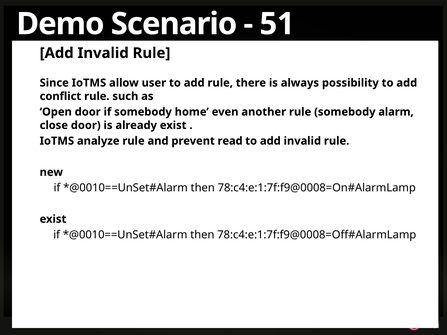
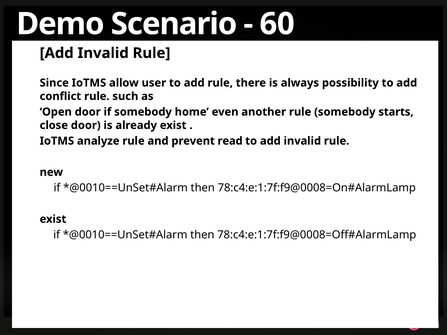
51: 51 -> 60
alarm: alarm -> starts
